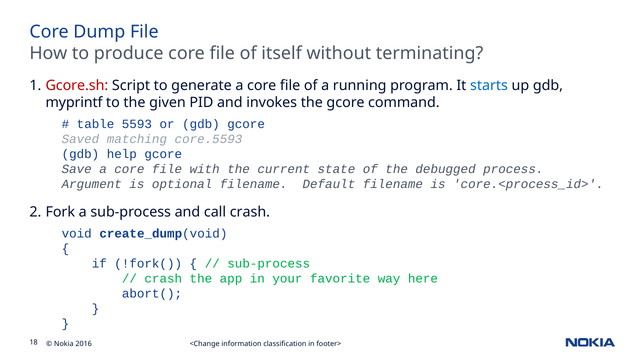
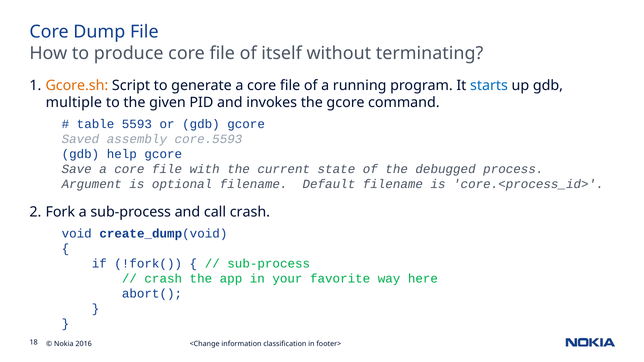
Gcore.sh colour: red -> orange
myprintf: myprintf -> multiple
matching: matching -> assembly
